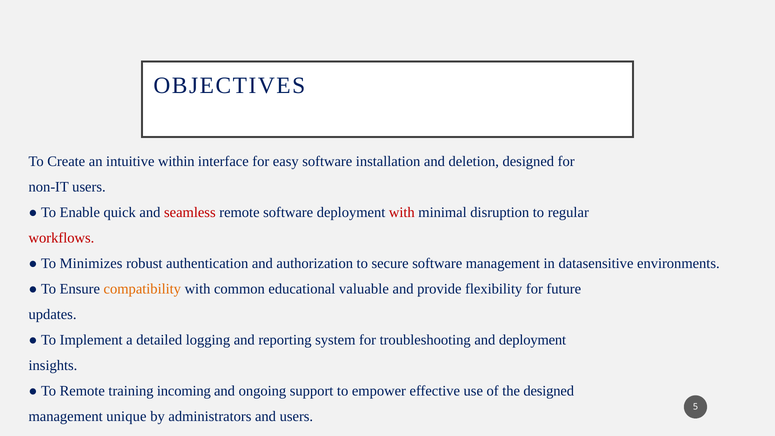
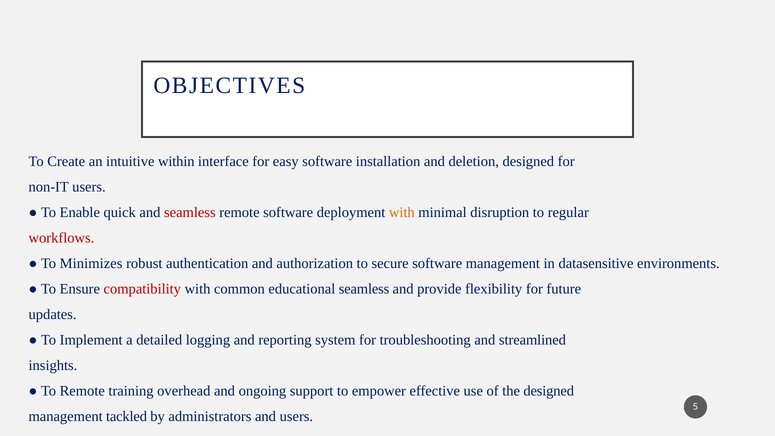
with at (402, 212) colour: red -> orange
compatibility colour: orange -> red
educational valuable: valuable -> seamless
and deployment: deployment -> streamlined
incoming: incoming -> overhead
unique: unique -> tackled
